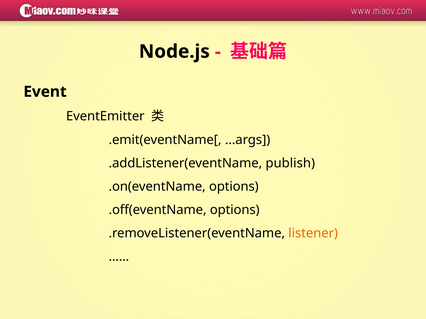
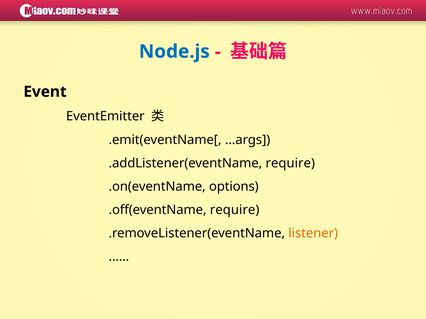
Node.js colour: black -> blue
.addListener(eventName publish: publish -> require
.off(eventName options: options -> require
